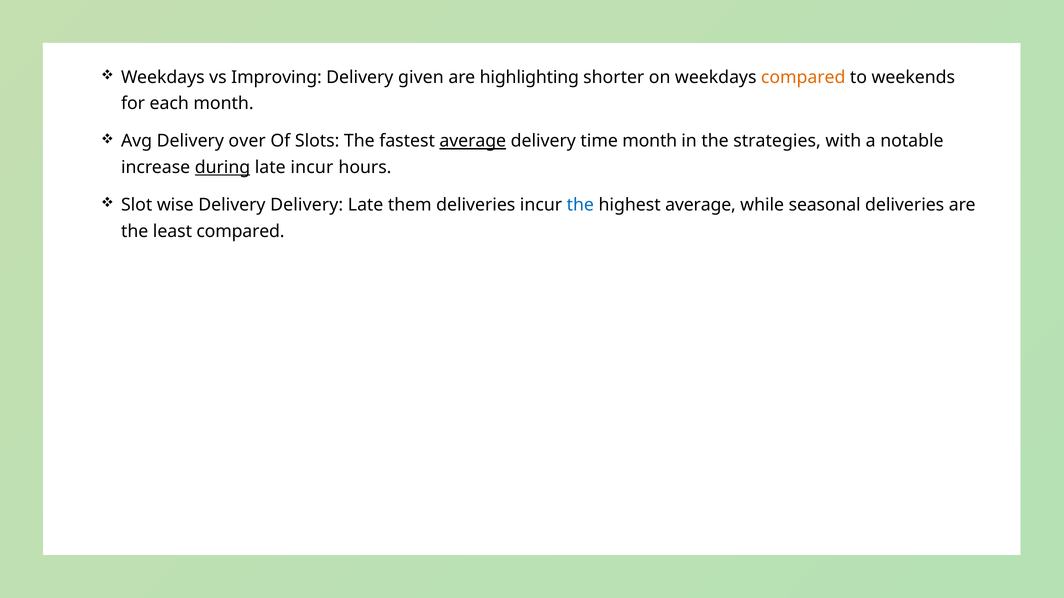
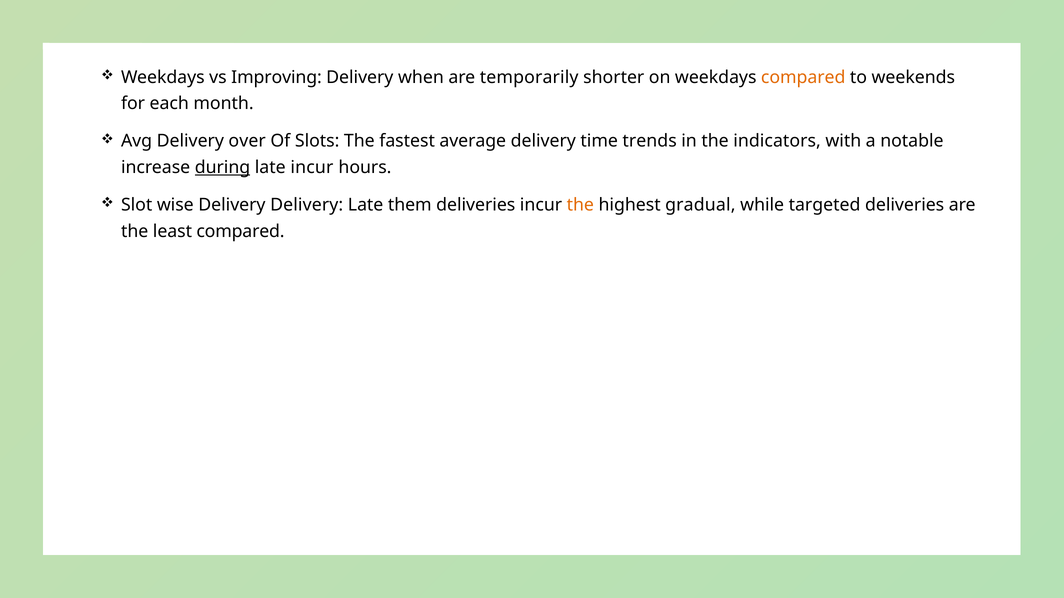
given: given -> when
highlighting: highlighting -> temporarily
average at (473, 141) underline: present -> none
time month: month -> trends
strategies: strategies -> indicators
the at (580, 205) colour: blue -> orange
highest average: average -> gradual
seasonal: seasonal -> targeted
